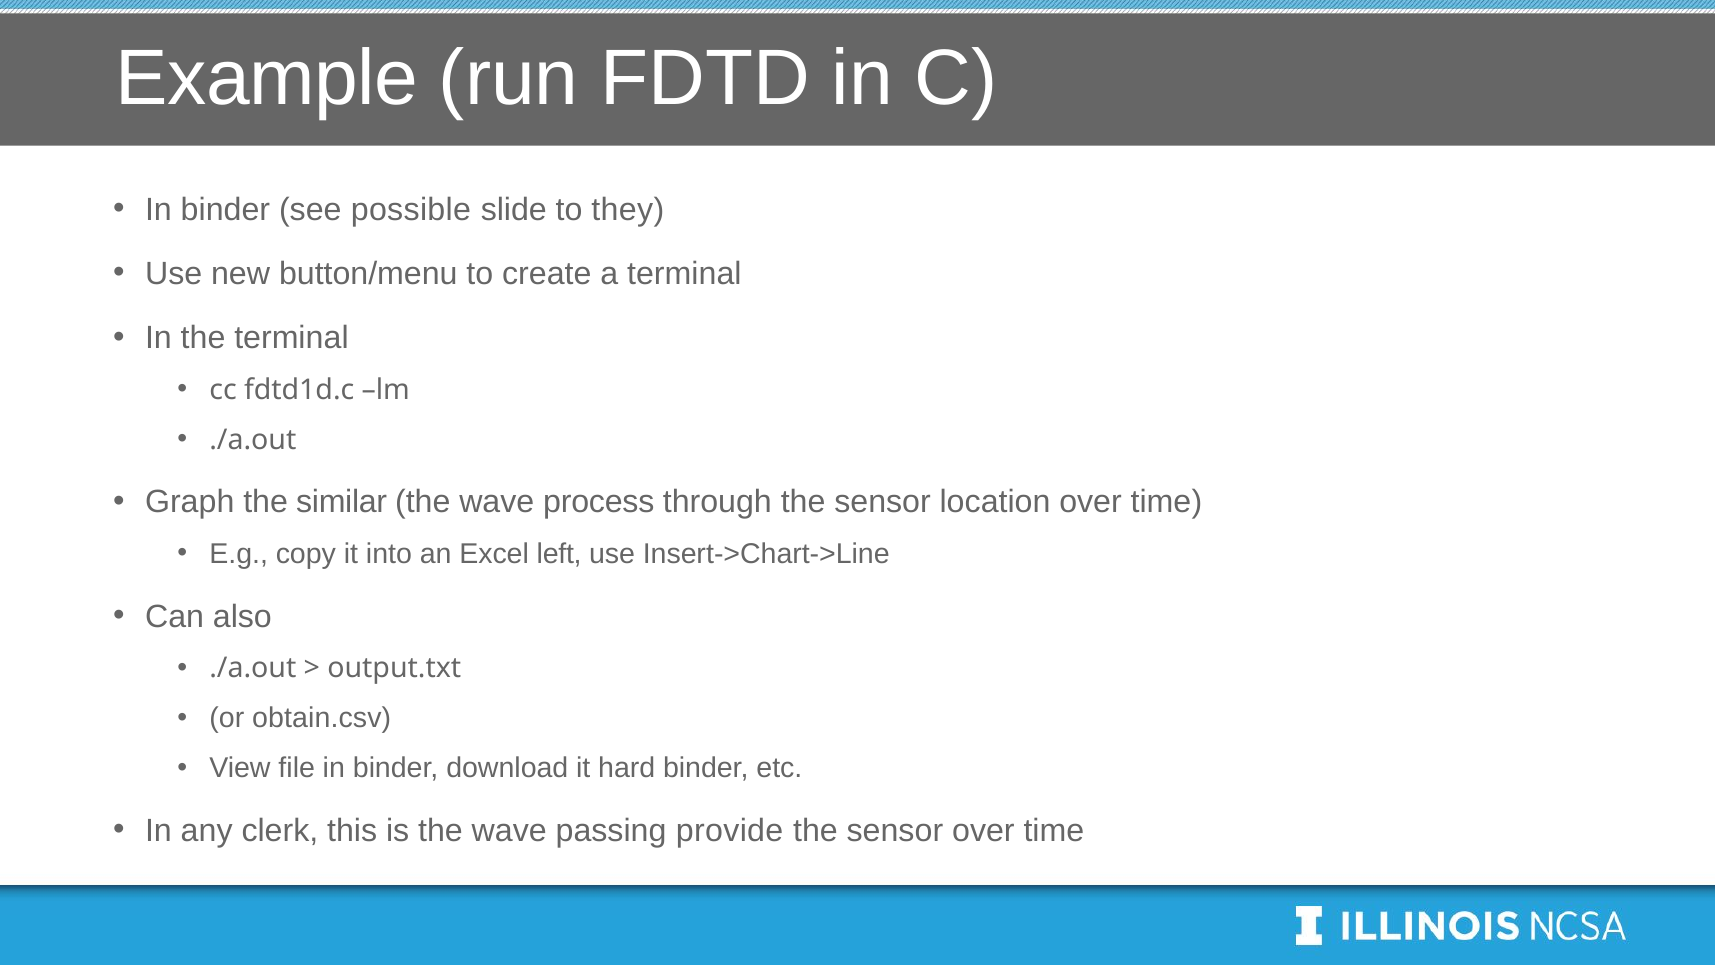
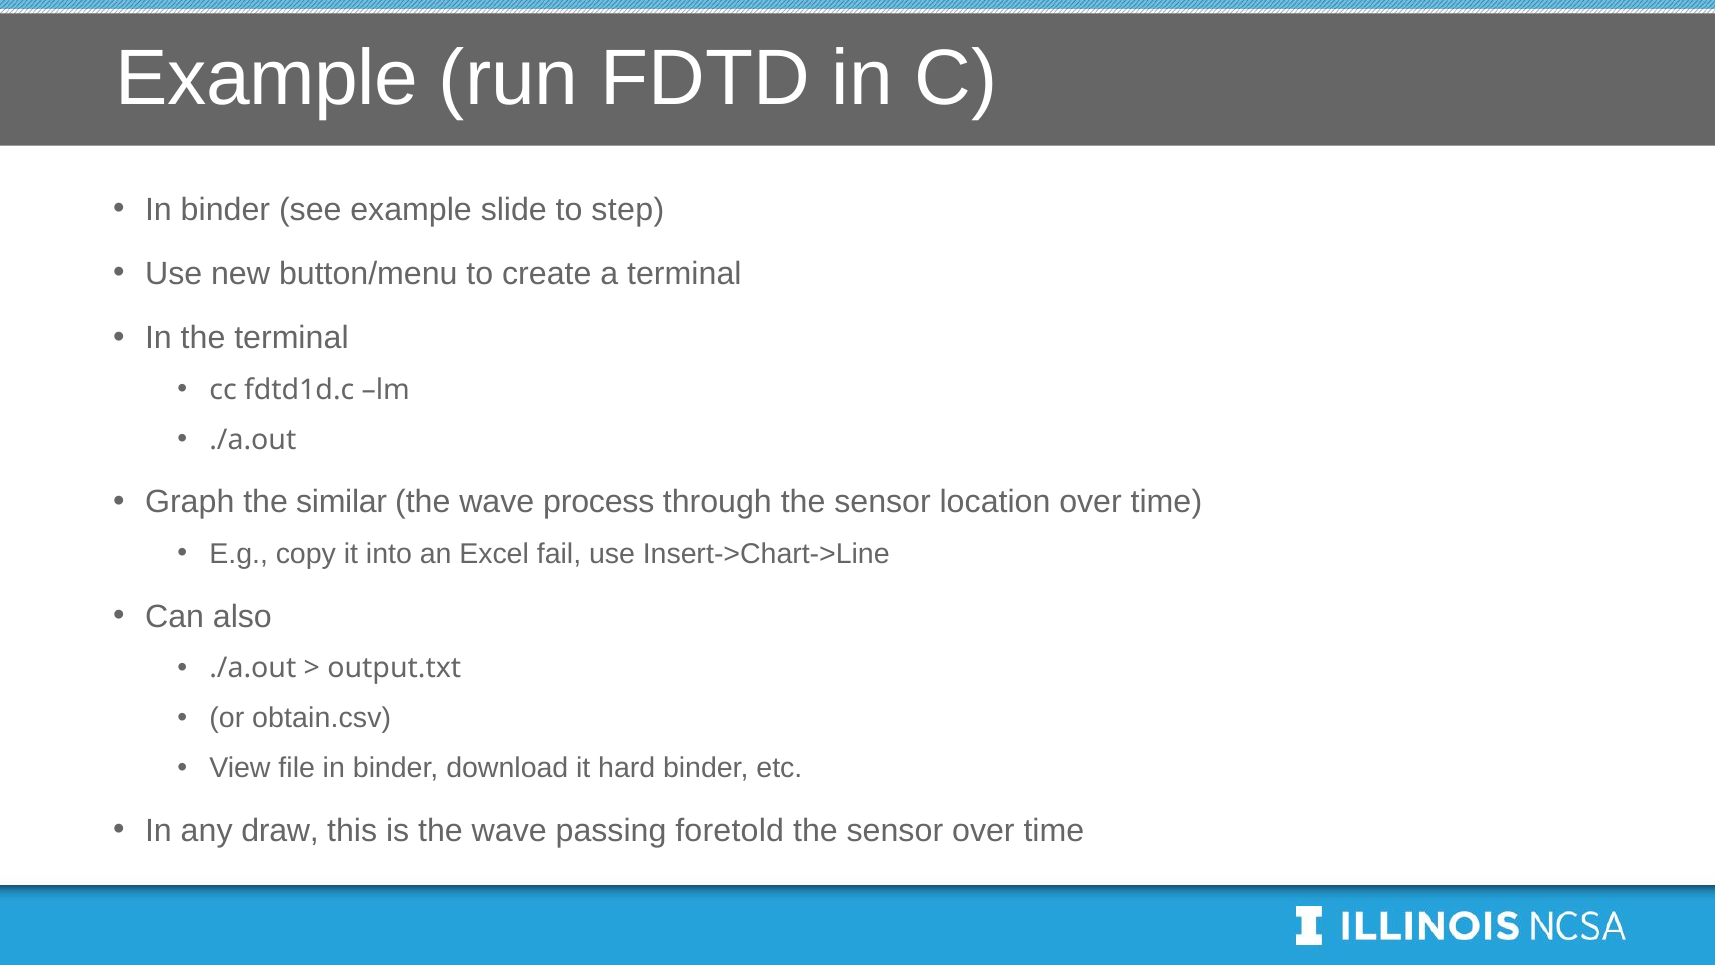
see possible: possible -> example
they: they -> step
left: left -> fail
clerk: clerk -> draw
provide: provide -> foretold
